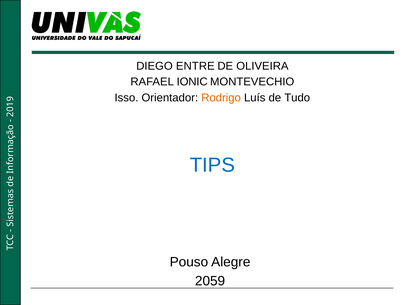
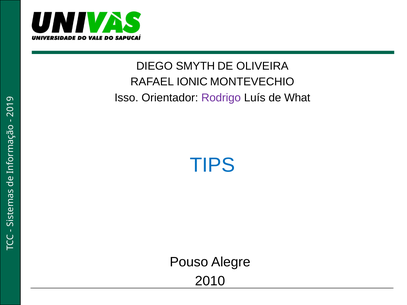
ENTRE: ENTRE -> SMYTH
Rodrigo colour: orange -> purple
Tudo: Tudo -> What
2059: 2059 -> 2010
